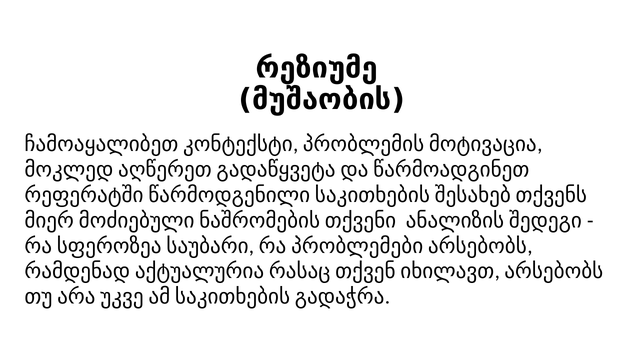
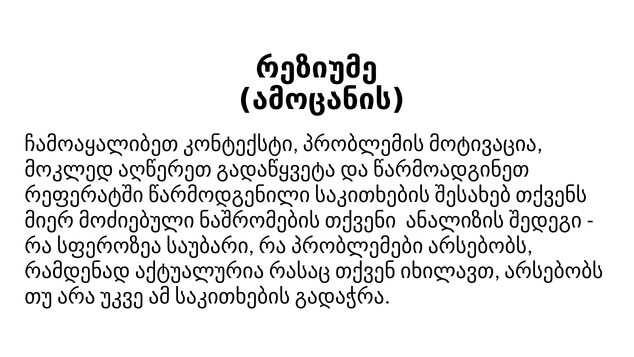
მუშაობის: მუშაობის -> ამოცანის
